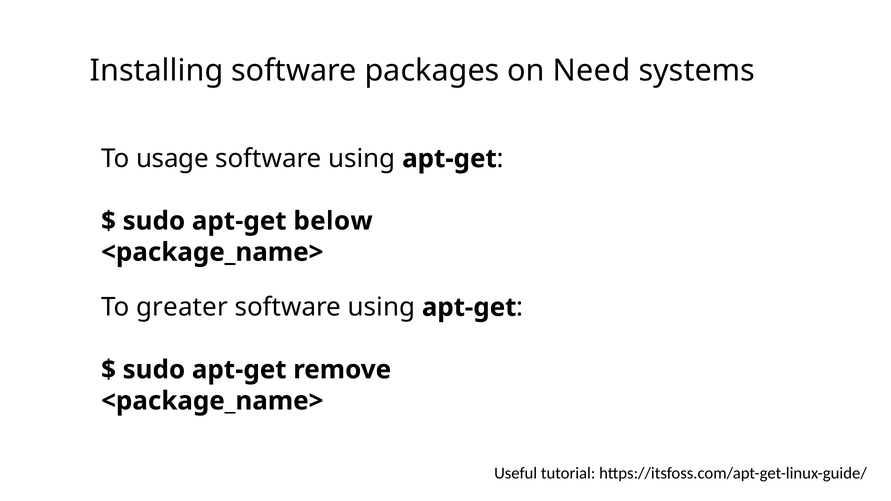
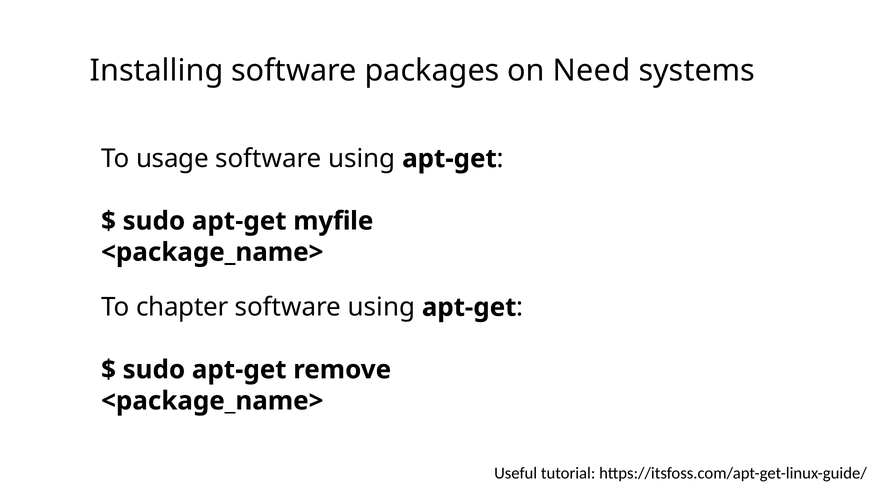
below: below -> myfile
greater: greater -> chapter
